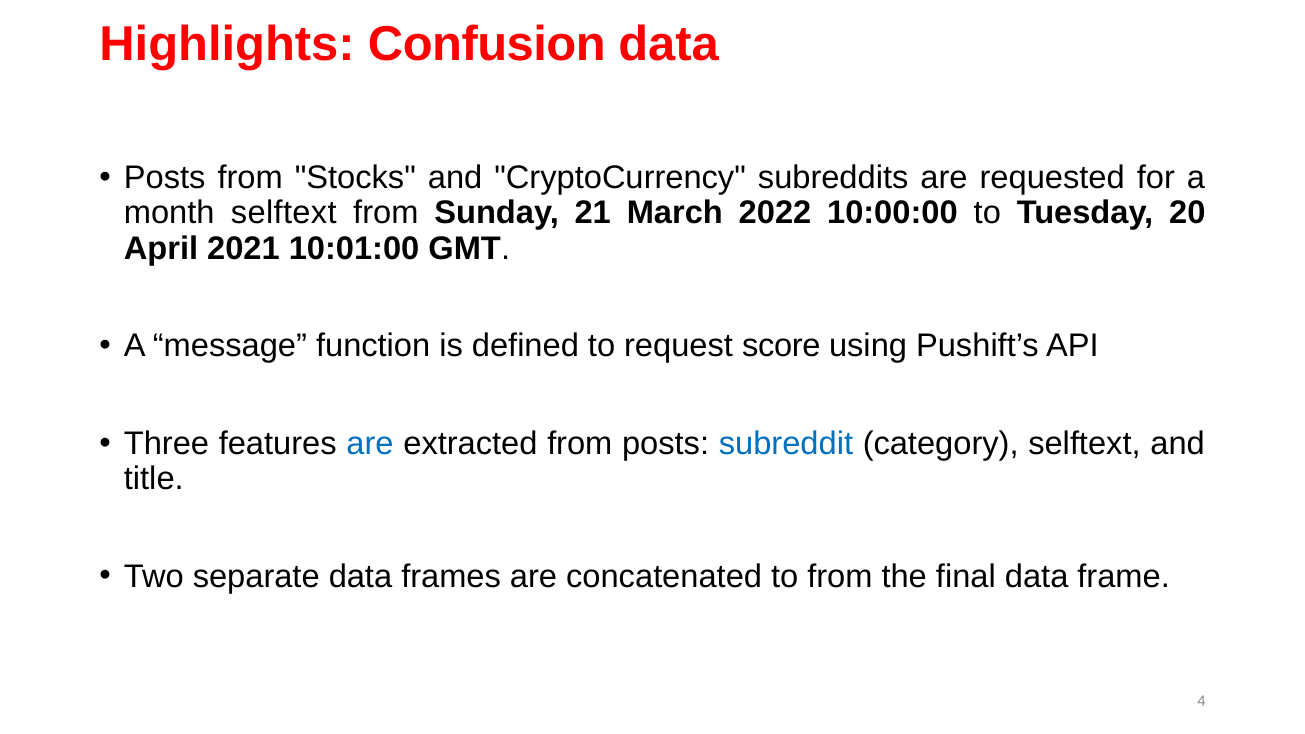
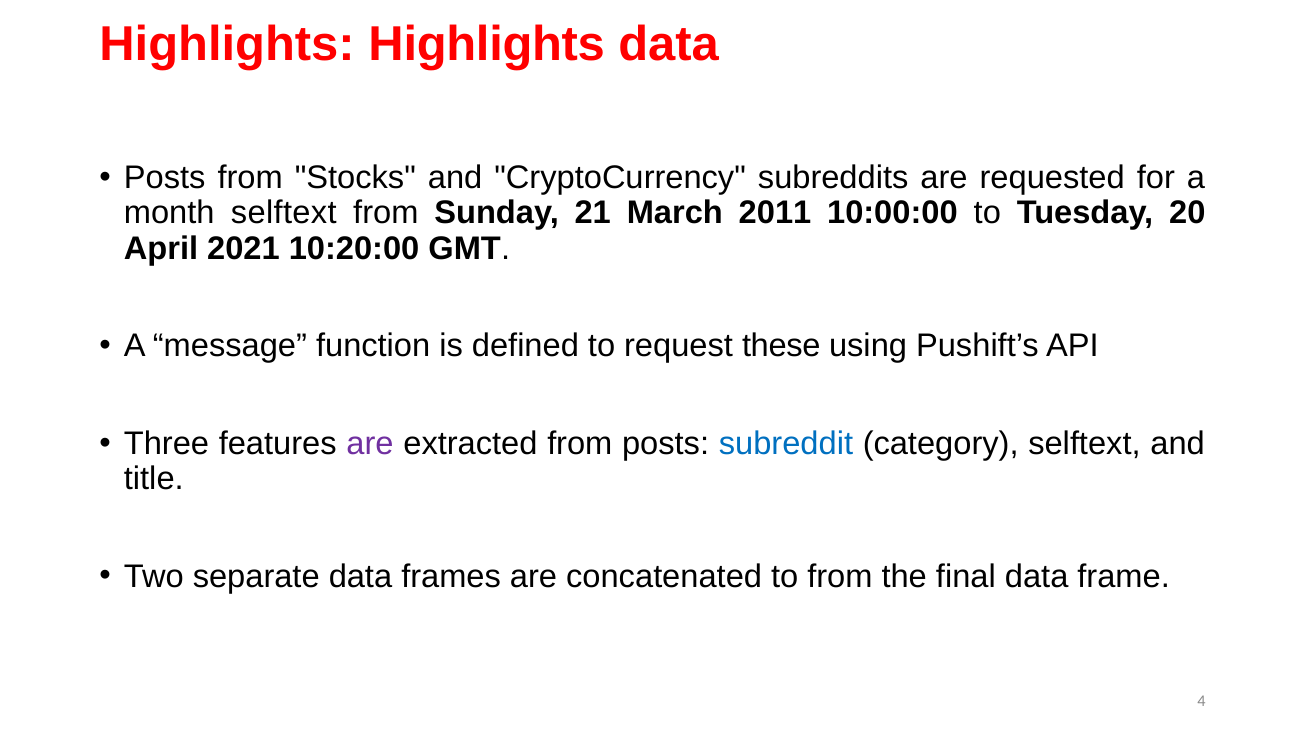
Highlights Confusion: Confusion -> Highlights
2022: 2022 -> 2011
10:01:00: 10:01:00 -> 10:20:00
score: score -> these
are at (370, 444) colour: blue -> purple
